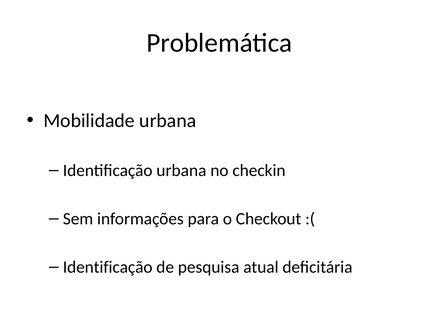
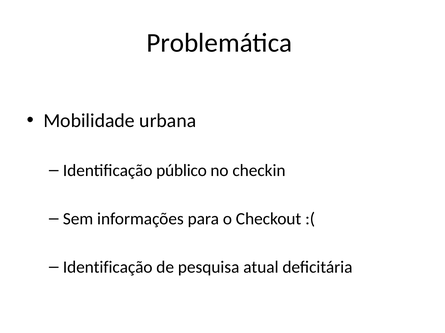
Identificação urbana: urbana -> público
